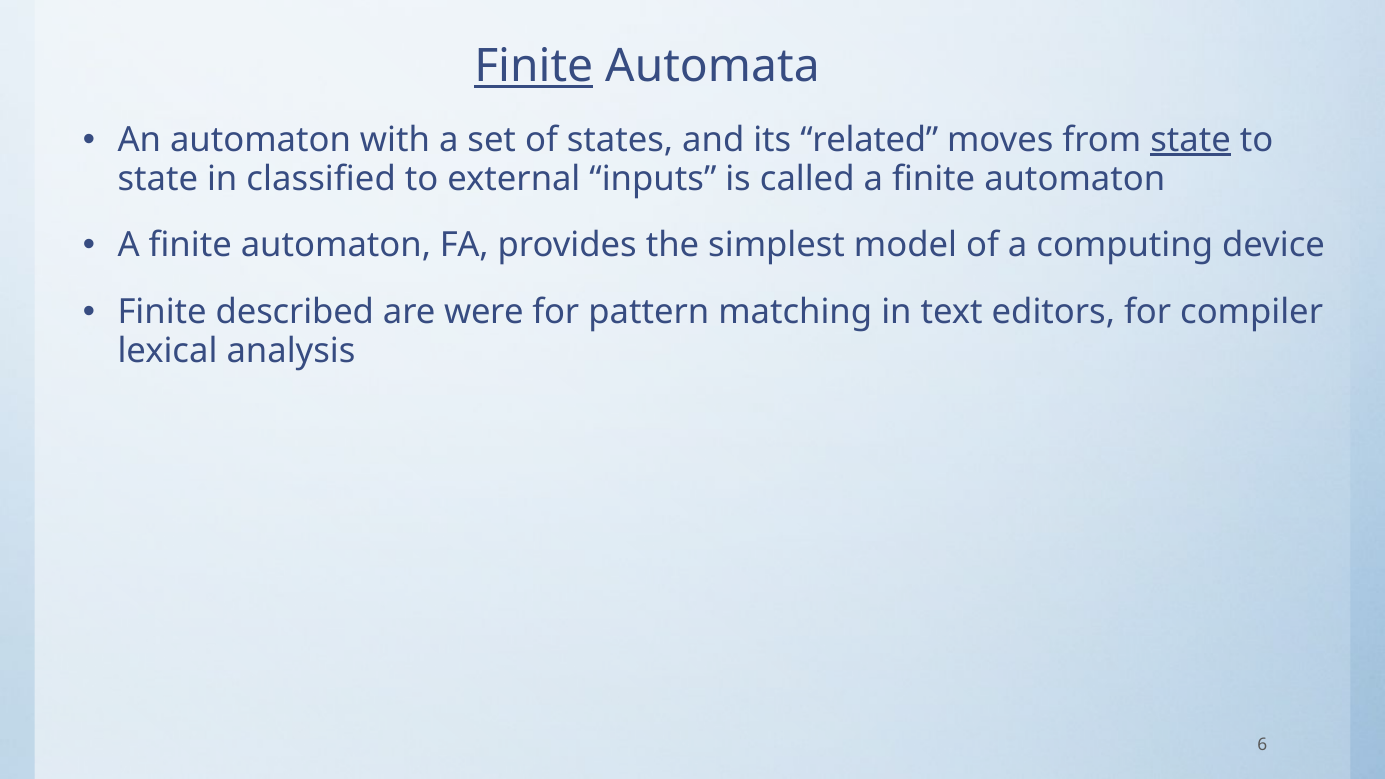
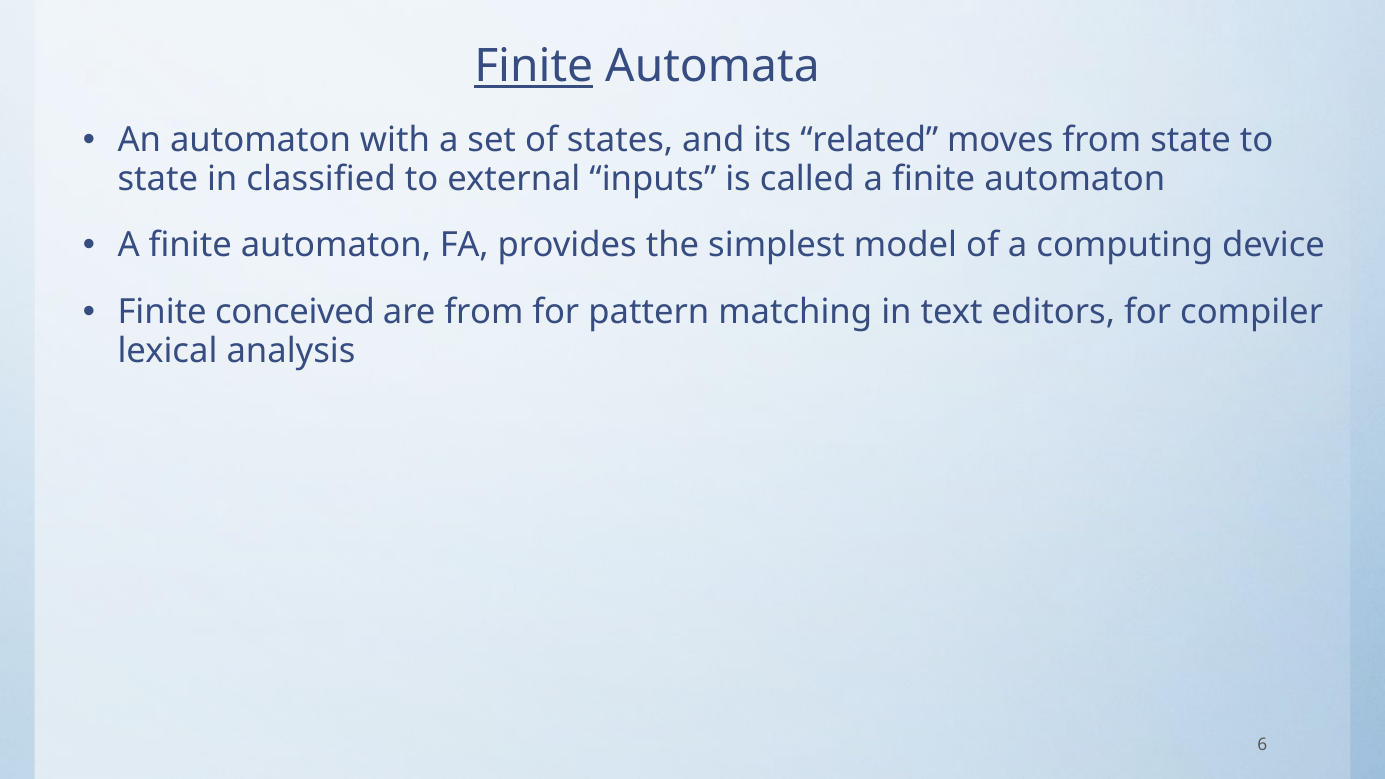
state at (1191, 140) underline: present -> none
described: described -> conceived
are were: were -> from
